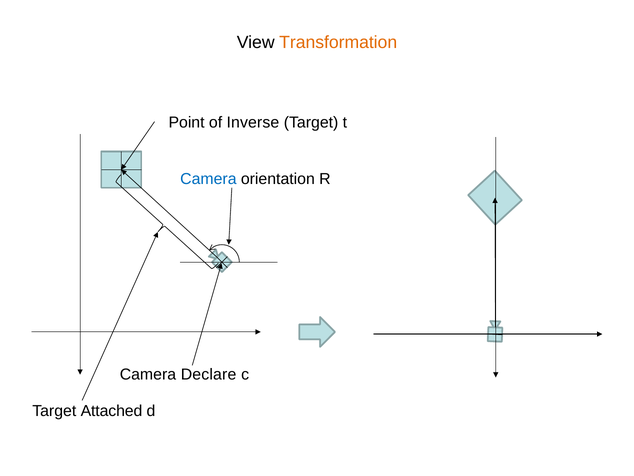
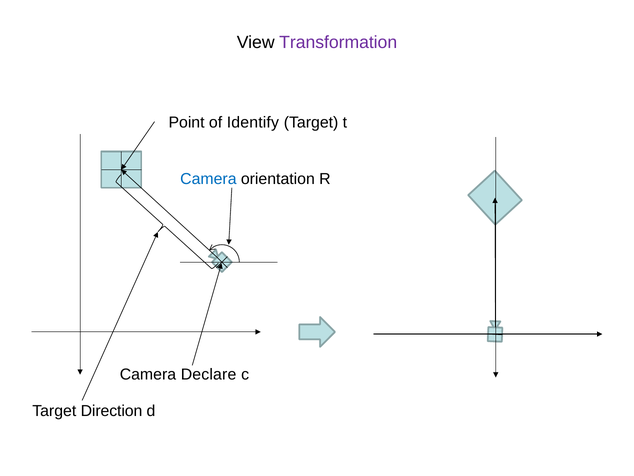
Transformation colour: orange -> purple
Inverse: Inverse -> Identify
Attached: Attached -> Direction
